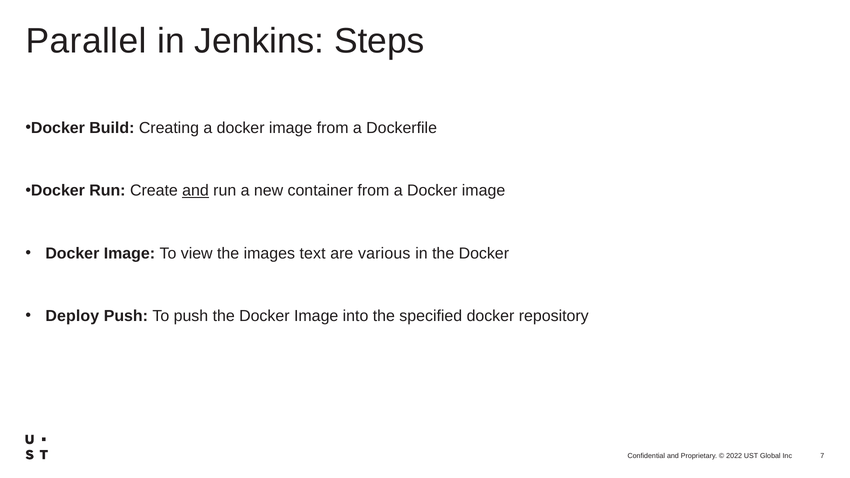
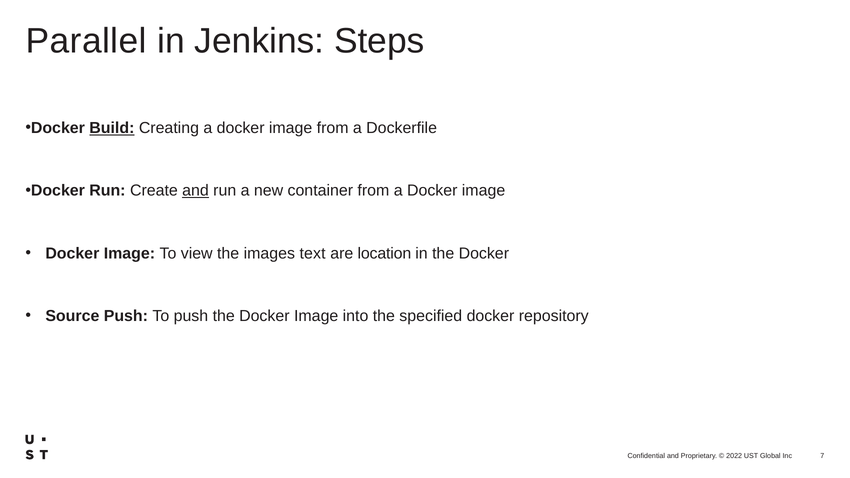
Build underline: none -> present
various: various -> location
Deploy: Deploy -> Source
